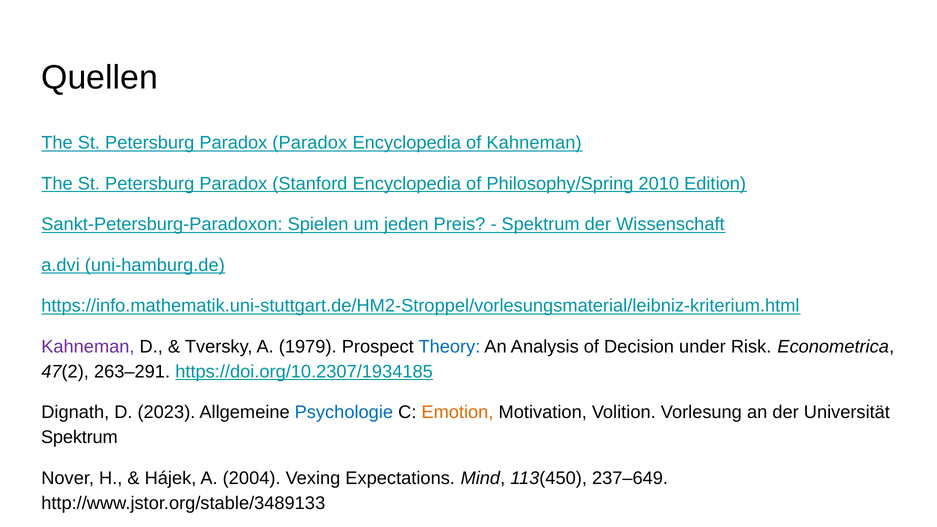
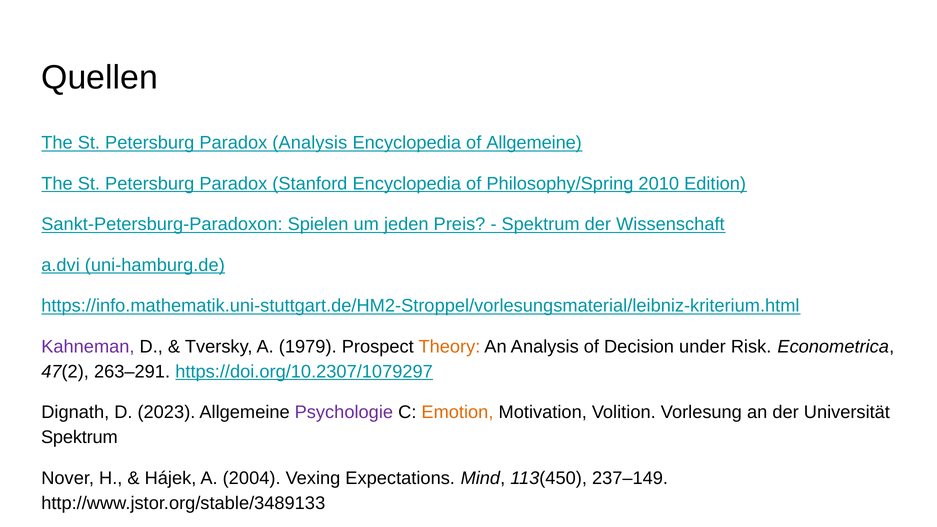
Paradox Paradox: Paradox -> Analysis
of Kahneman: Kahneman -> Allgemeine
Theory colour: blue -> orange
https://doi.org/10.2307/1934185: https://doi.org/10.2307/1934185 -> https://doi.org/10.2307/1079297
Psychologie colour: blue -> purple
237–649: 237–649 -> 237–149
